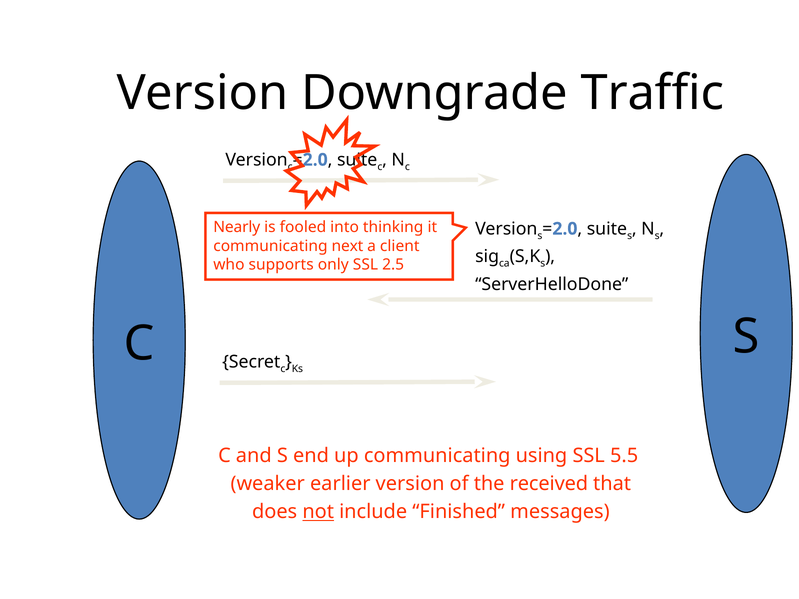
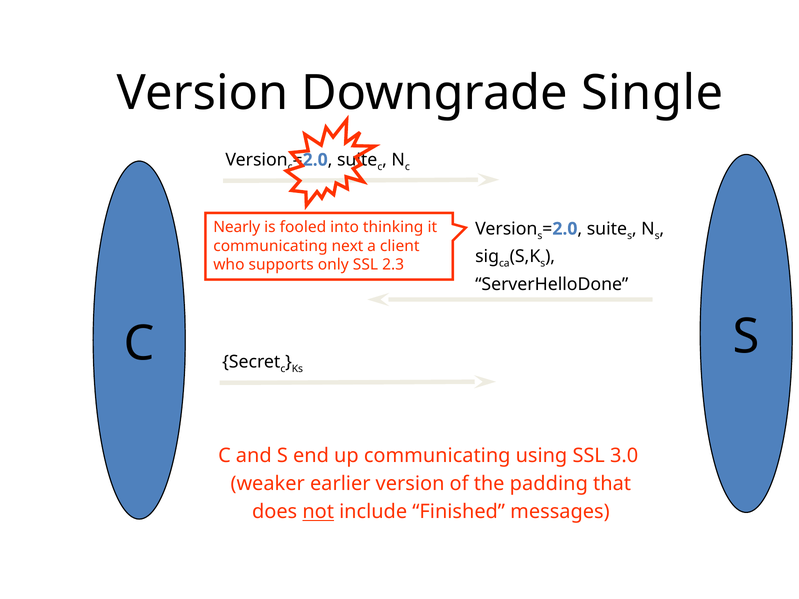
Traffic: Traffic -> Single
2.5: 2.5 -> 2.3
5.5: 5.5 -> 3.0
received: received -> padding
